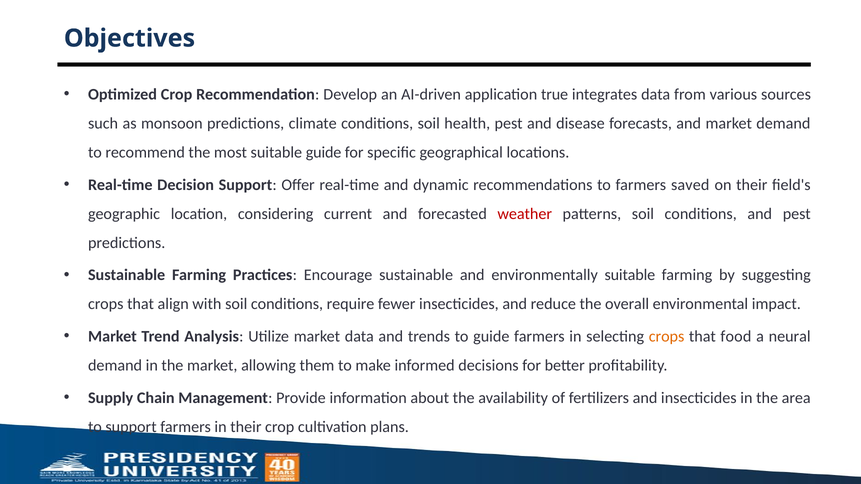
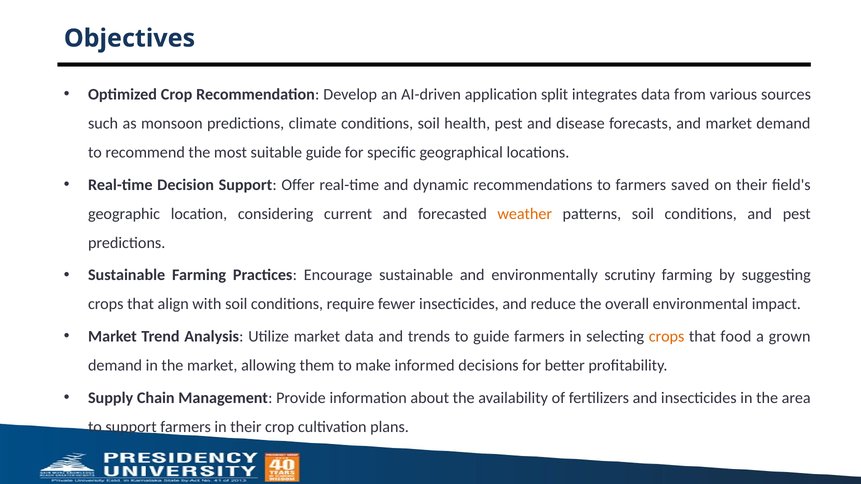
true: true -> split
weather colour: red -> orange
environmentally suitable: suitable -> scrutiny
neural: neural -> grown
